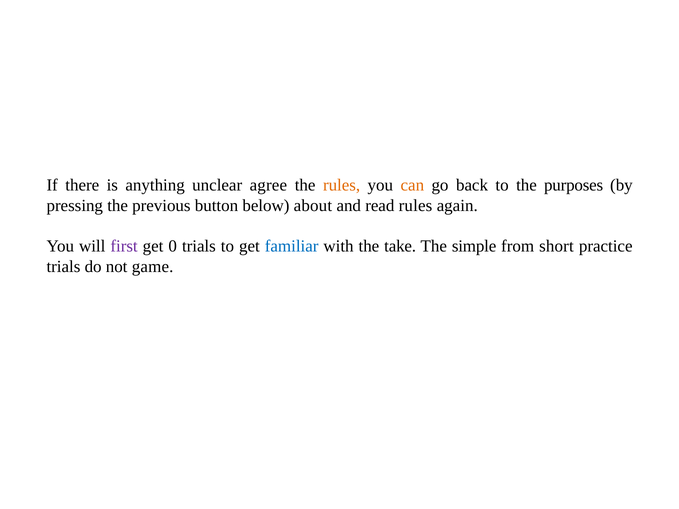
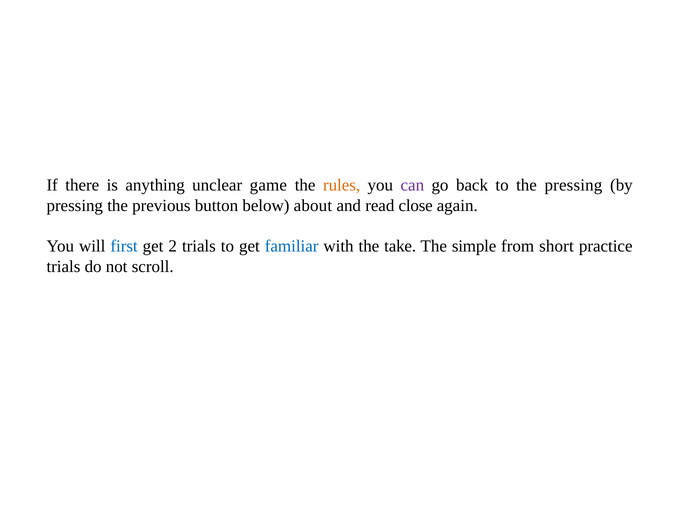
agree: agree -> game
can colour: orange -> purple
the purposes: purposes -> pressing
read rules: rules -> close
first colour: purple -> blue
0: 0 -> 2
game: game -> scroll
